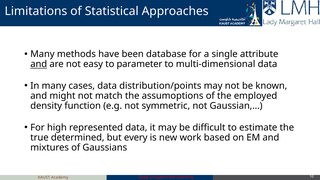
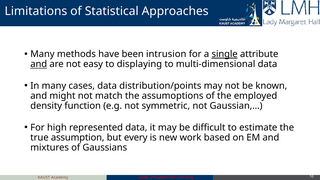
database: database -> intrusion
single underline: none -> present
parameter: parameter -> displaying
determined: determined -> assumption
